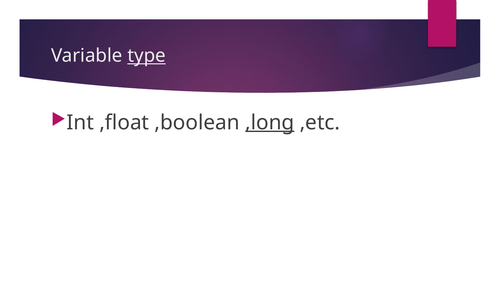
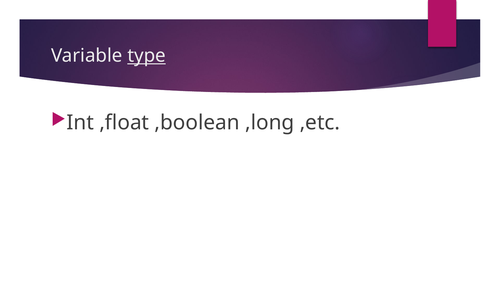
,long underline: present -> none
